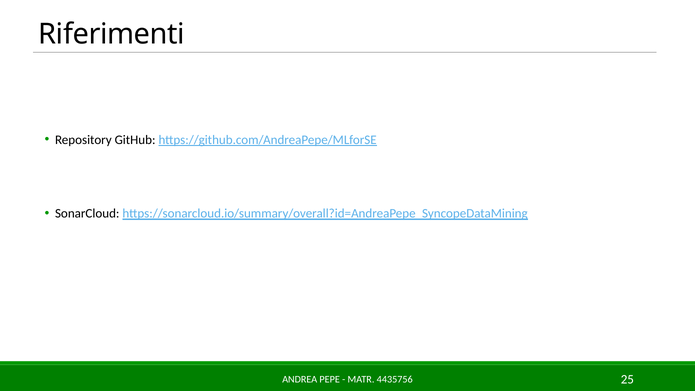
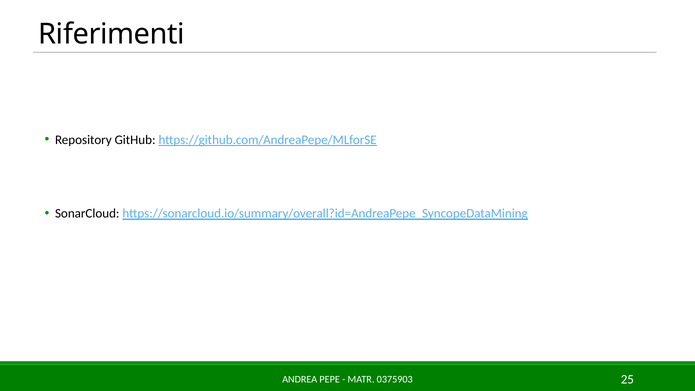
4435756: 4435756 -> 0375903
